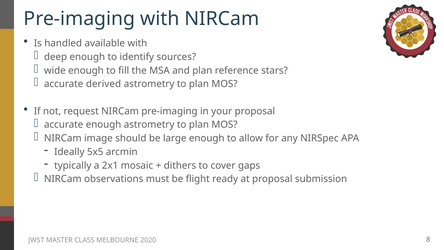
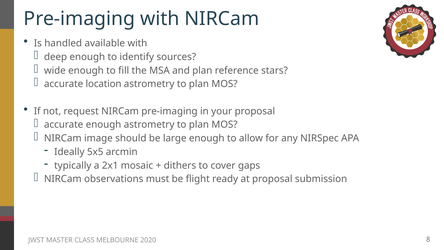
derived: derived -> location
